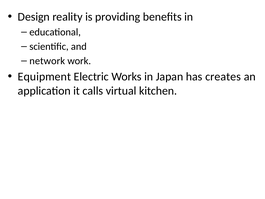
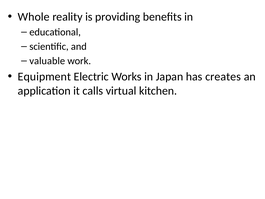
Design: Design -> Whole
network: network -> valuable
